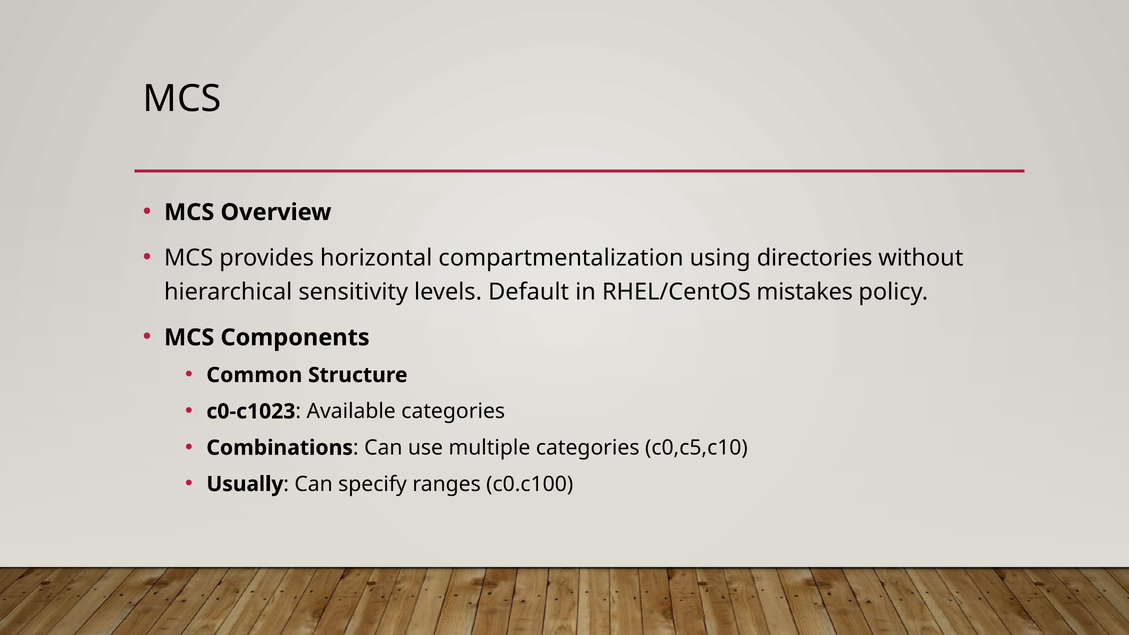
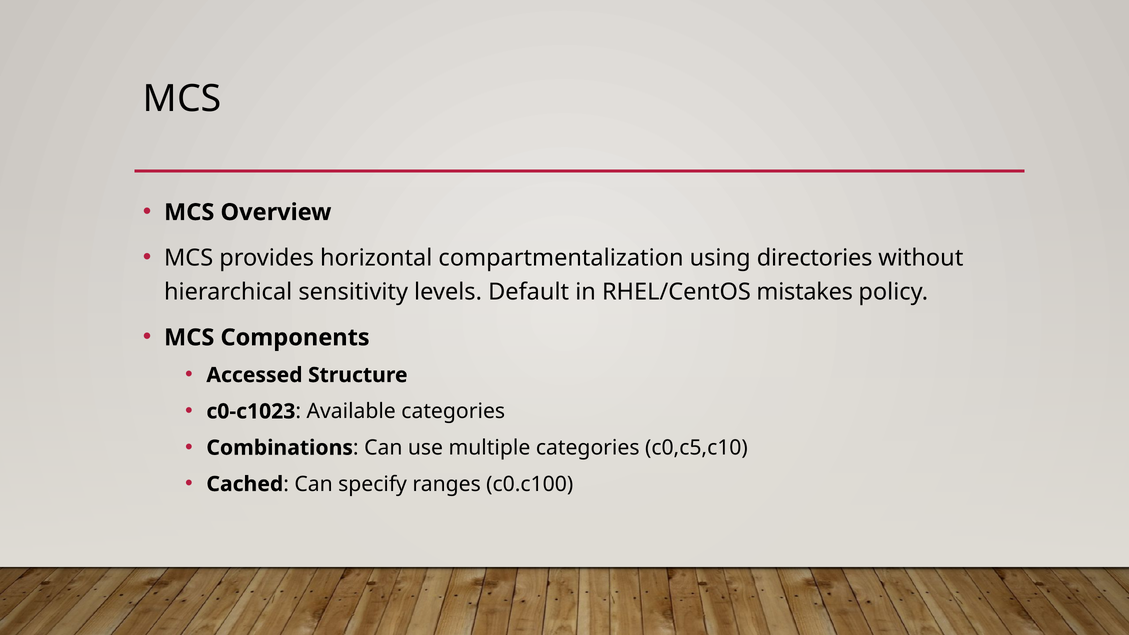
Common: Common -> Accessed
Usually: Usually -> Cached
